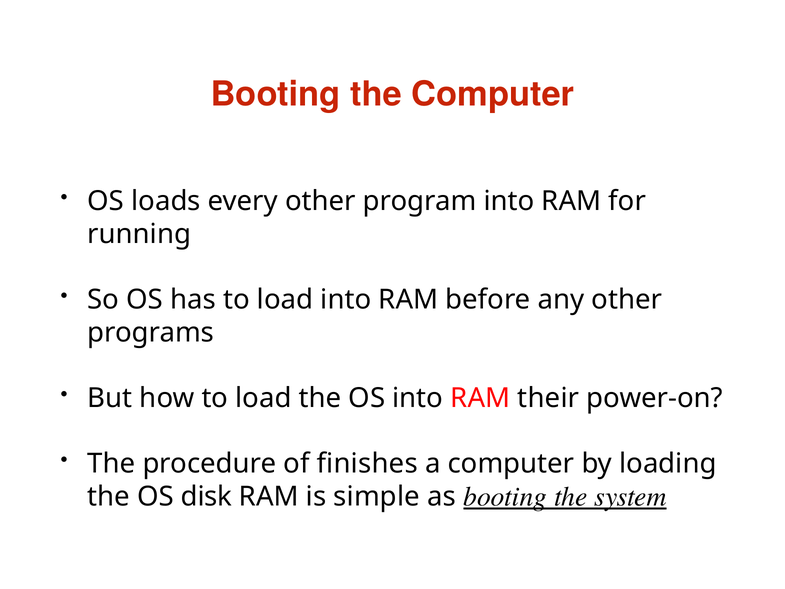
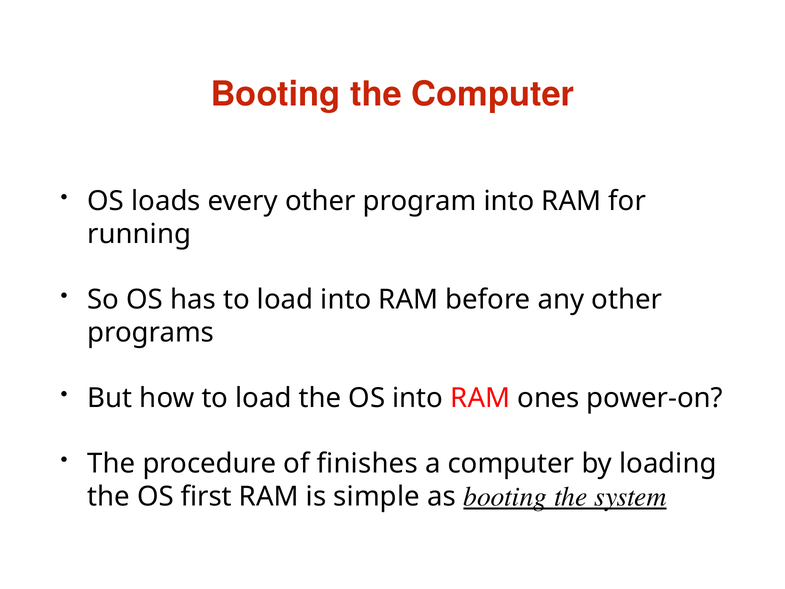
their: their -> ones
disk: disk -> first
